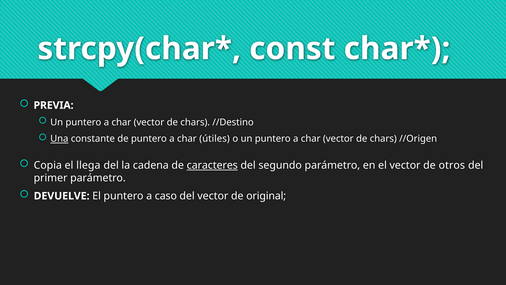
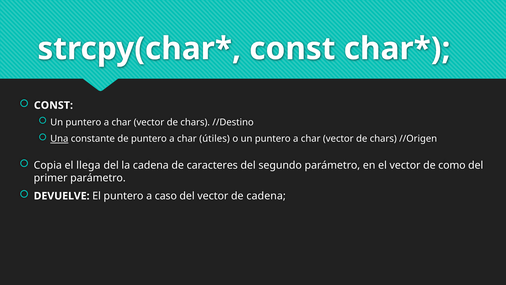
PREVIA at (54, 105): PREVIA -> CONST
caracteres underline: present -> none
otros: otros -> como
de original: original -> cadena
